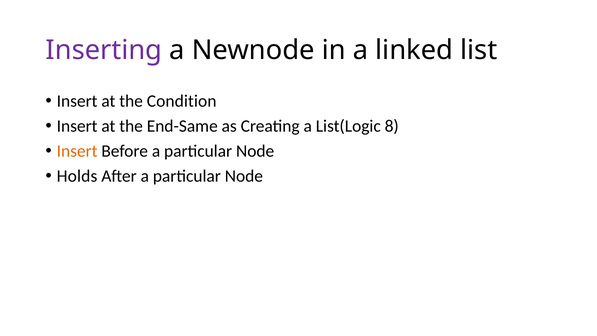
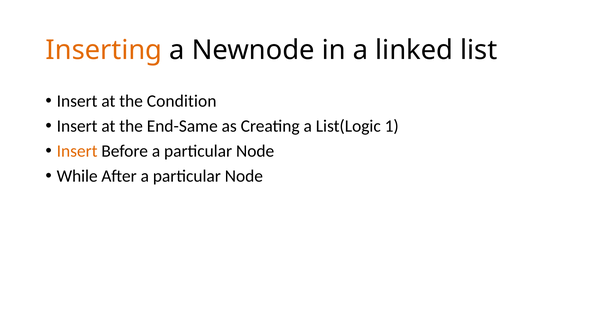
Inserting colour: purple -> orange
8: 8 -> 1
Holds: Holds -> While
